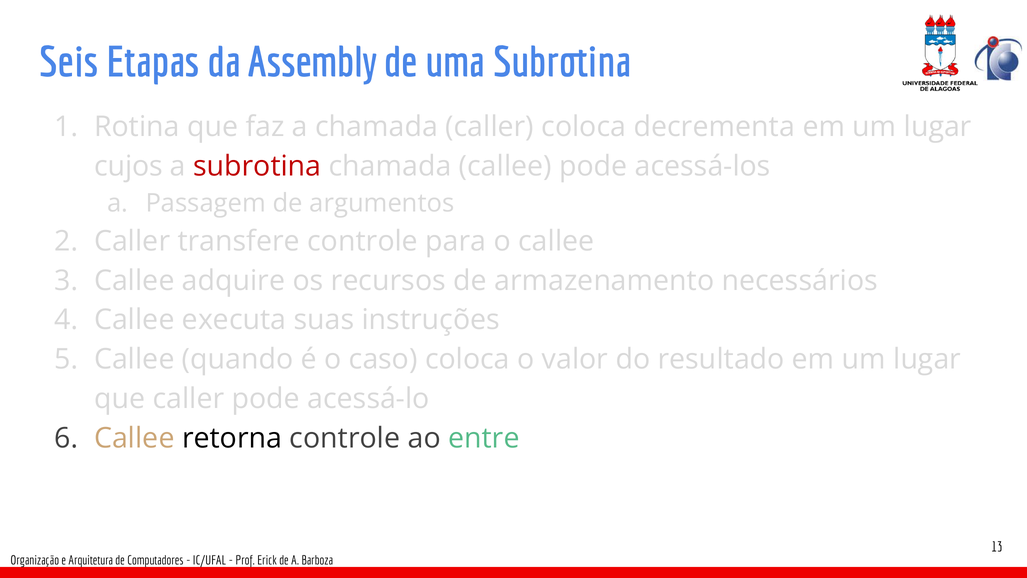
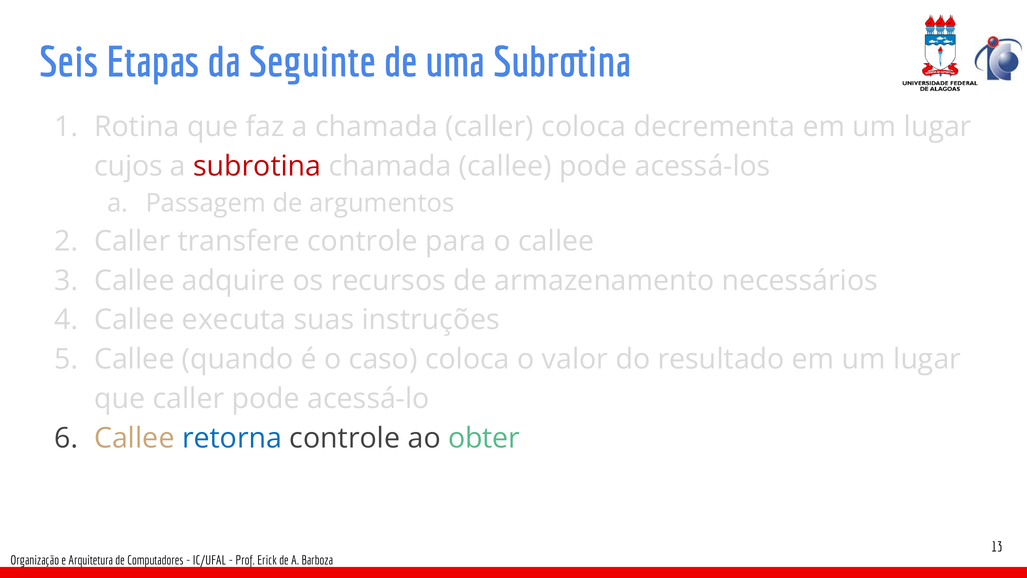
Assembly: Assembly -> Seguinte
retorna colour: black -> blue
entre: entre -> obter
